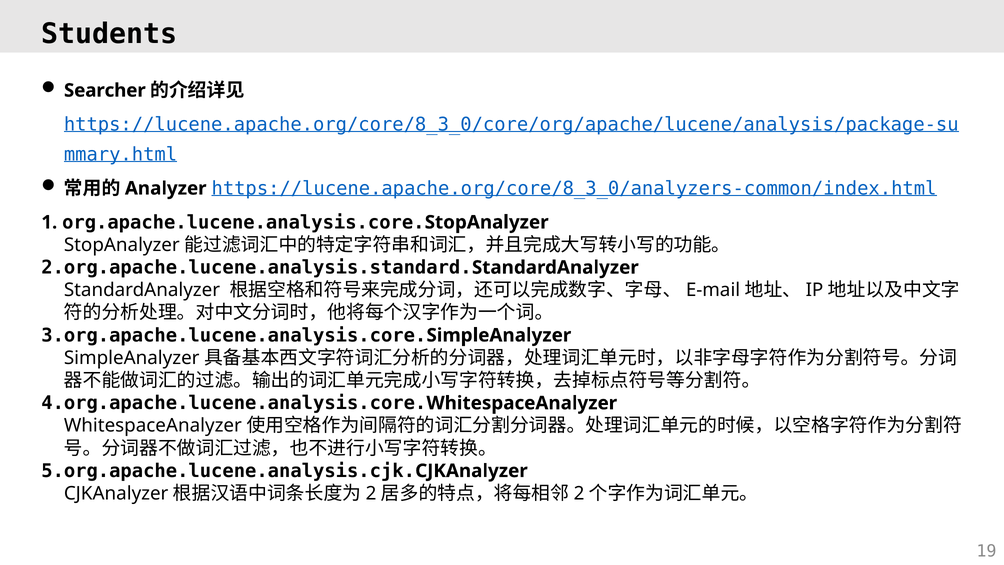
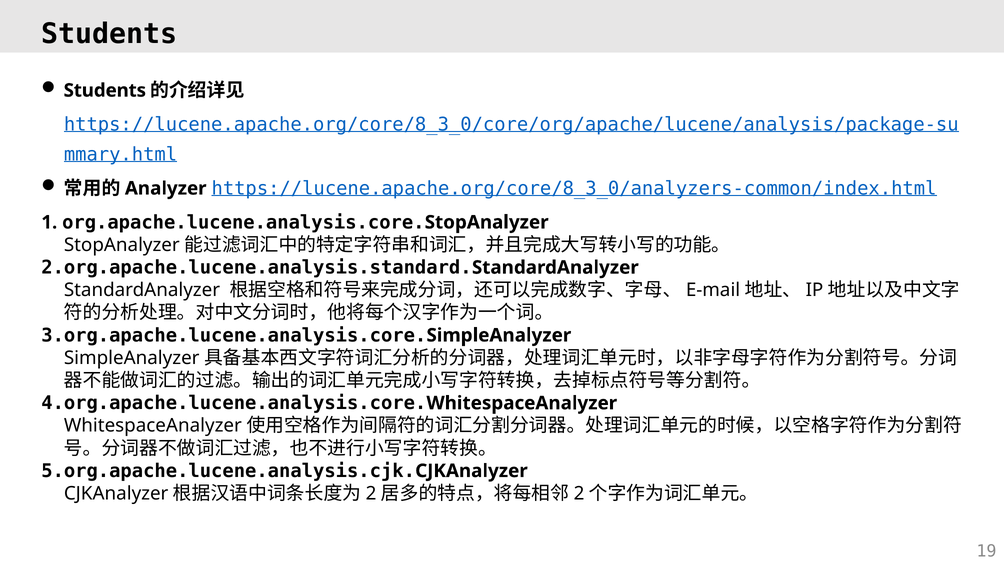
Searcher at (105, 90): Searcher -> Students
